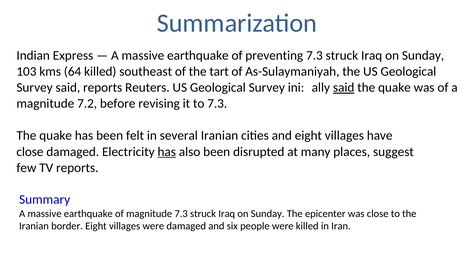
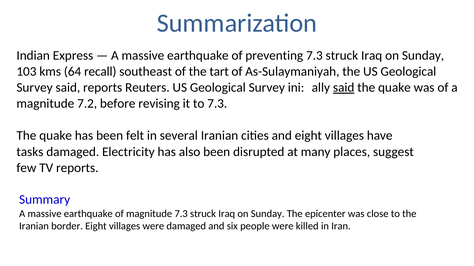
64 killed: killed -> recall
close at (30, 152): close -> tasks
has at (167, 152) underline: present -> none
